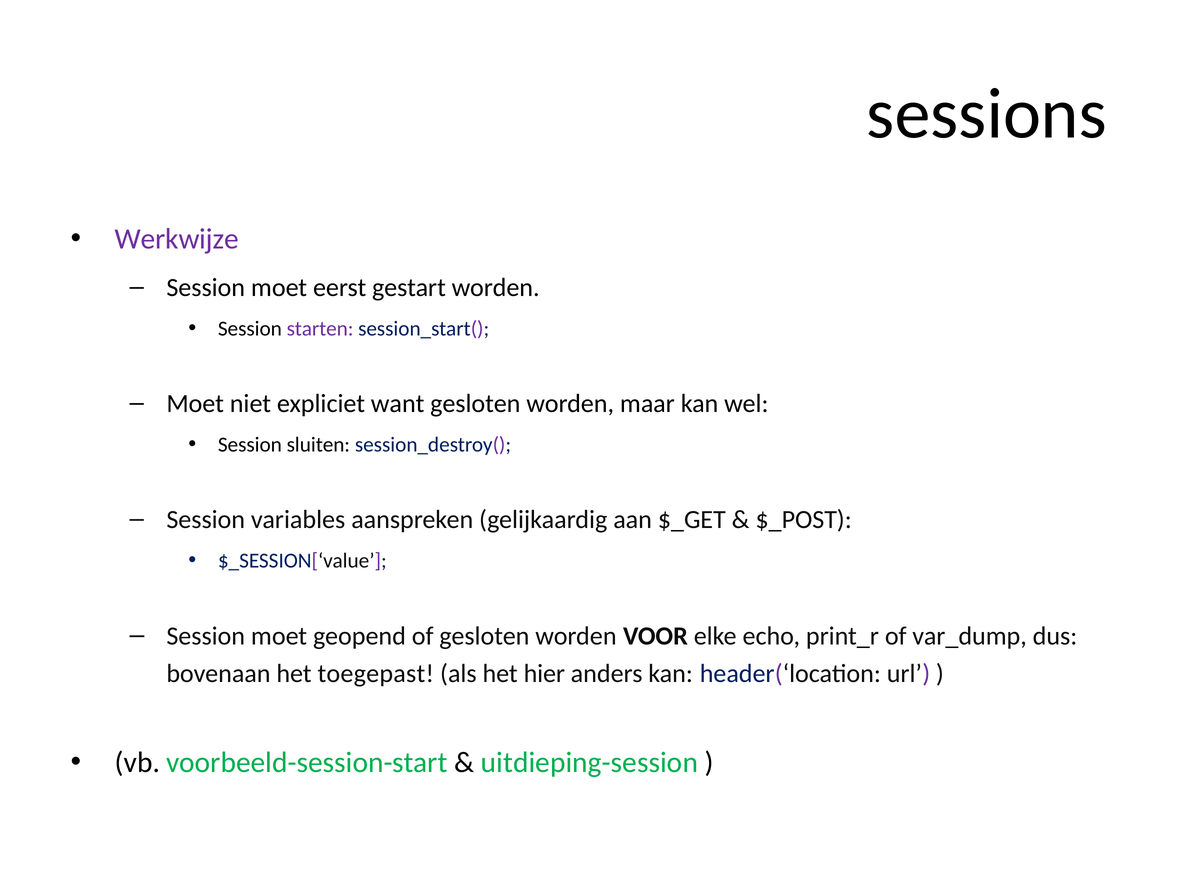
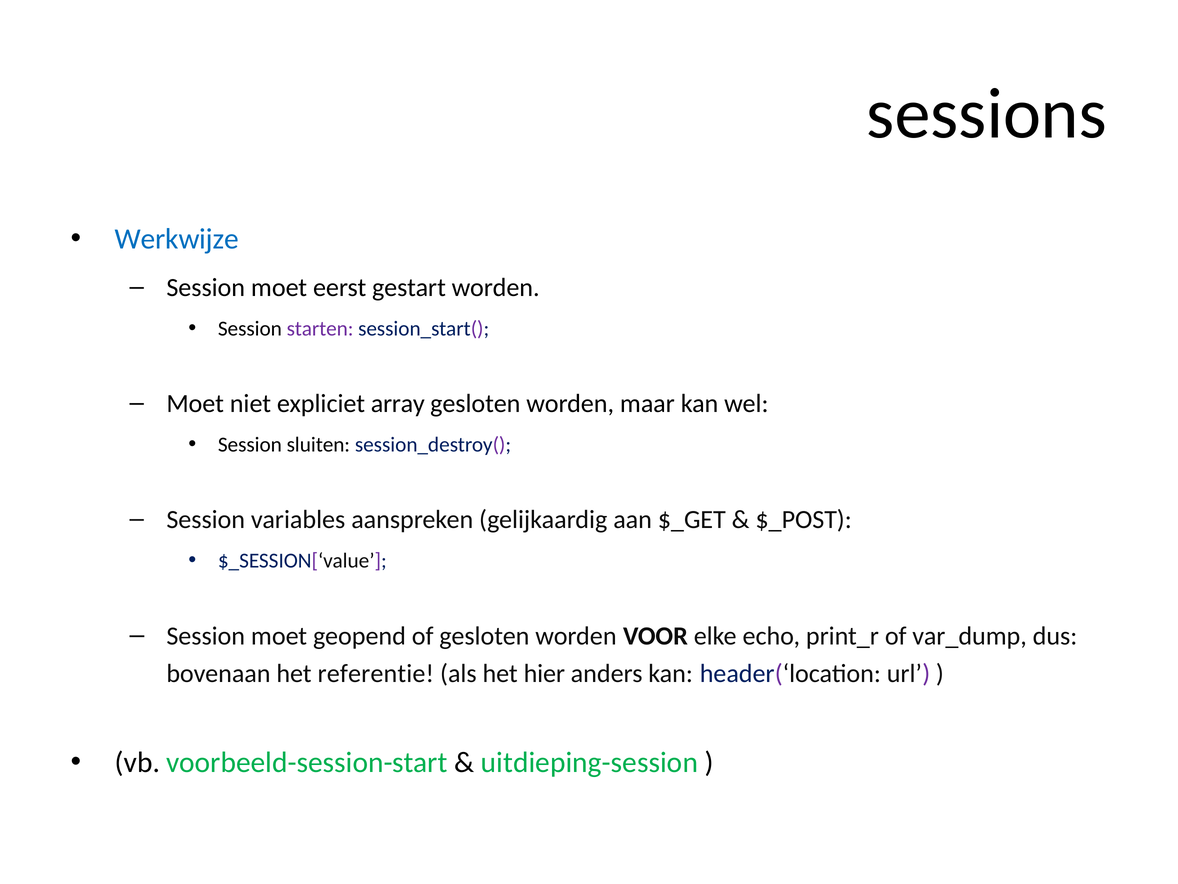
Werkwijze colour: purple -> blue
want: want -> array
toegepast: toegepast -> referentie
